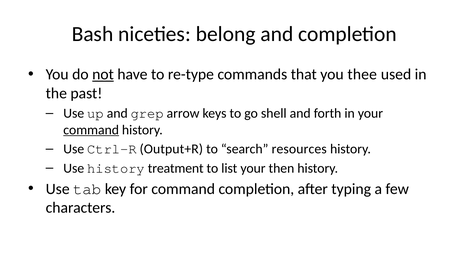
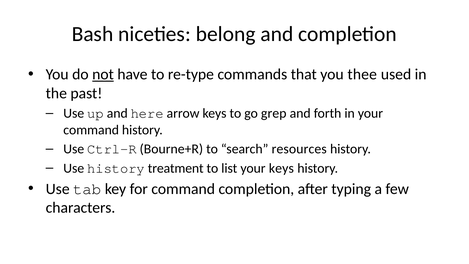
grep: grep -> here
shell: shell -> grep
command at (91, 130) underline: present -> none
Output+R: Output+R -> Bourne+R
your then: then -> keys
